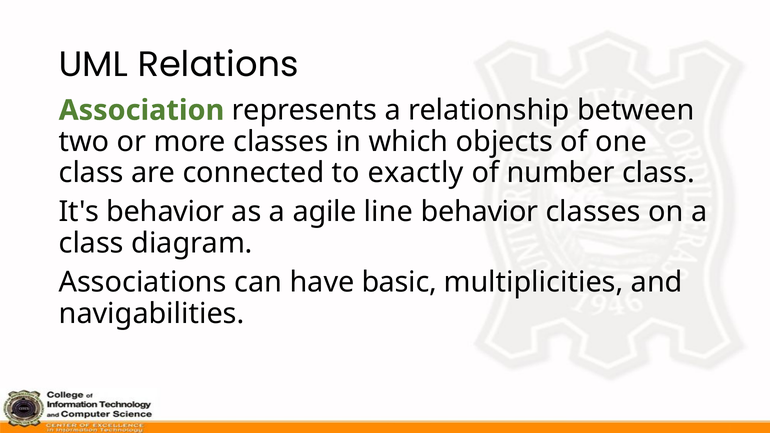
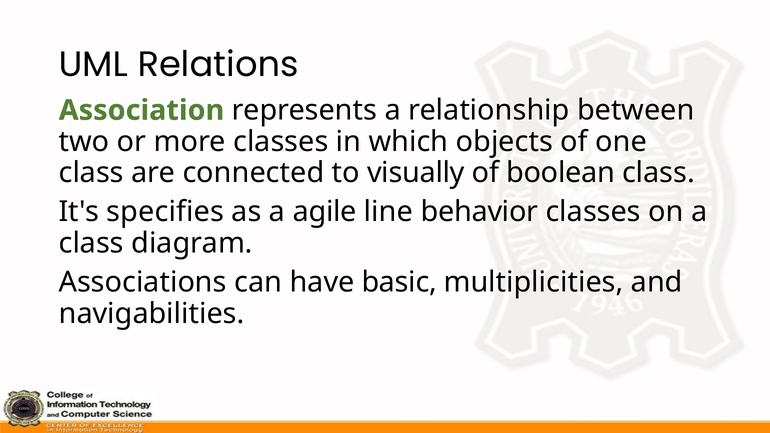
exactly: exactly -> visually
number: number -> boolean
It's behavior: behavior -> specifies
